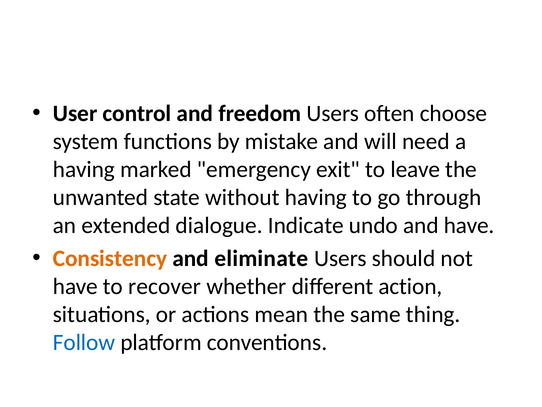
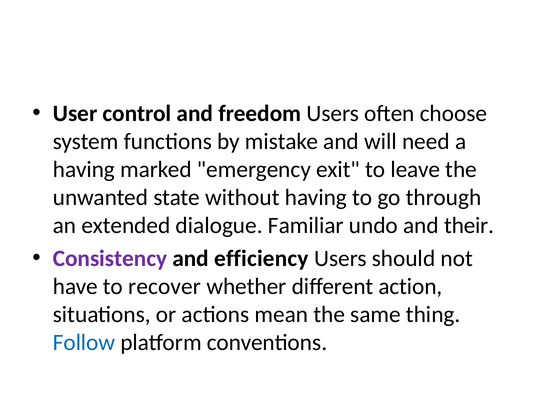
Indicate: Indicate -> Familiar
and have: have -> their
Consistency colour: orange -> purple
eliminate: eliminate -> efficiency
